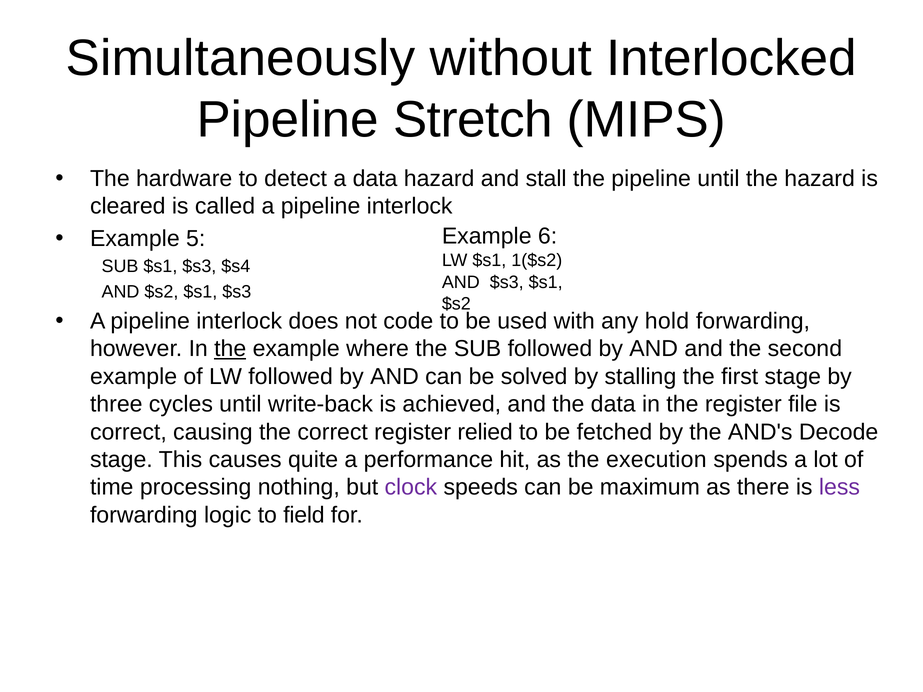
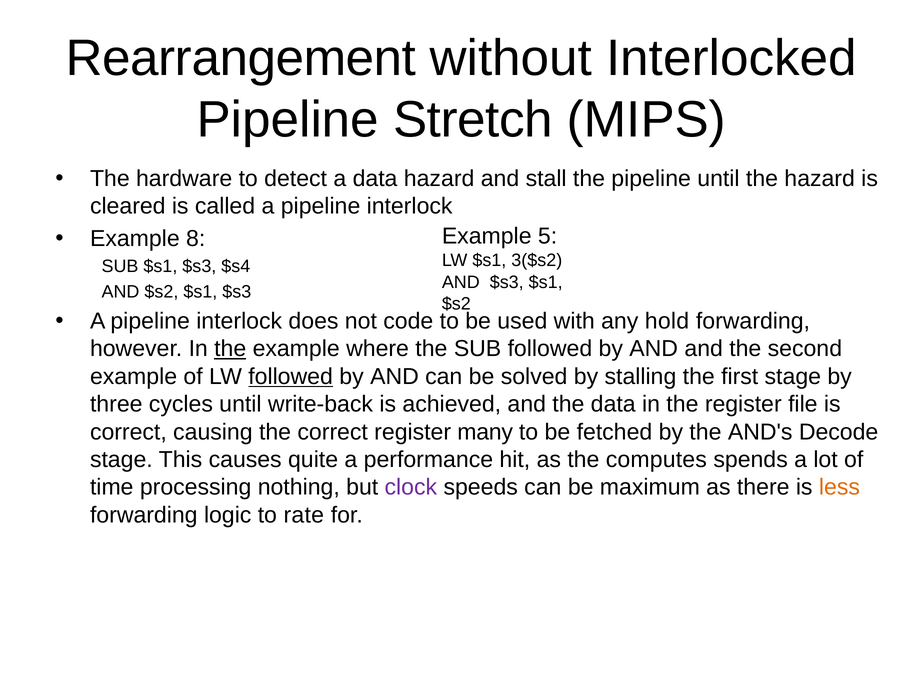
Simultaneously: Simultaneously -> Rearrangement
6: 6 -> 5
5: 5 -> 8
1($s2: 1($s2 -> 3($s2
followed at (291, 377) underline: none -> present
relied: relied -> many
execution: execution -> computes
less colour: purple -> orange
field: field -> rate
